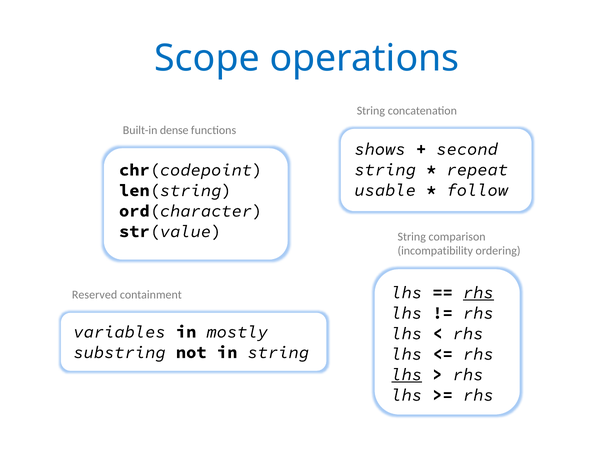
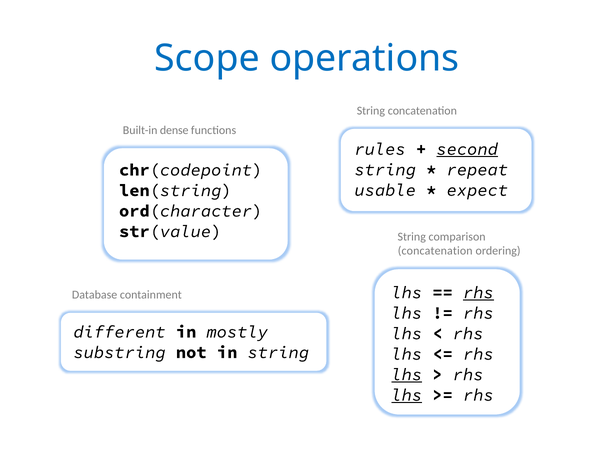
shows: shows -> rules
second underline: none -> present
follow: follow -> expect
incompatibility at (435, 251): incompatibility -> concatenation
Reserved: Reserved -> Database
variables: variables -> different
lhs at (407, 395) underline: none -> present
